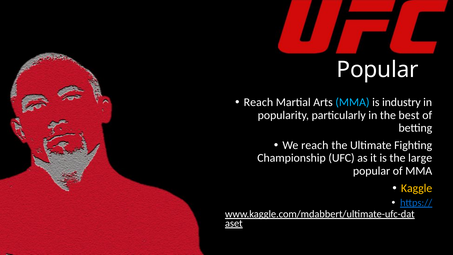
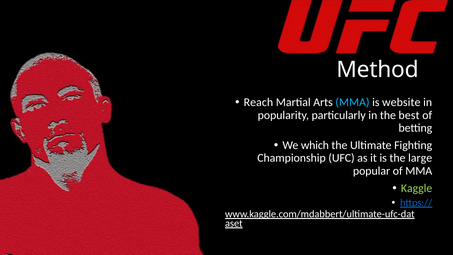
Popular at (378, 70): Popular -> Method
industry: industry -> website
We reach: reach -> which
Kaggle colour: yellow -> light green
